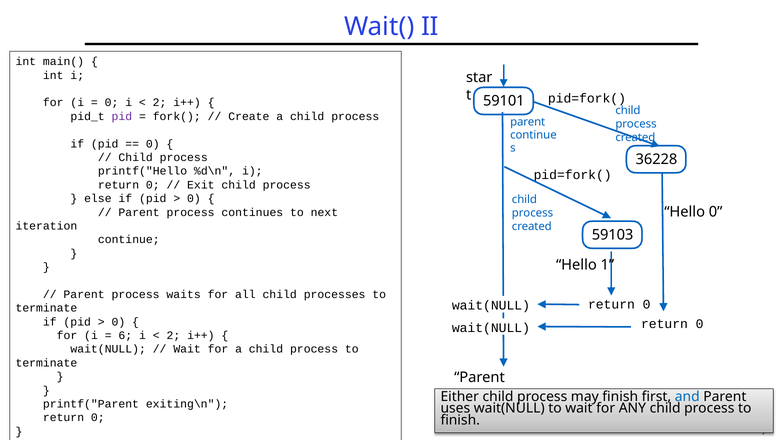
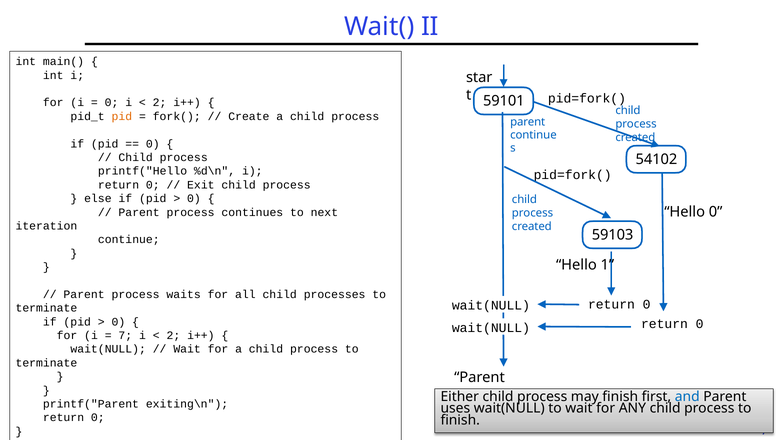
pid at (122, 117) colour: purple -> orange
36228: 36228 -> 54102
6 at (125, 336): 6 -> 7
